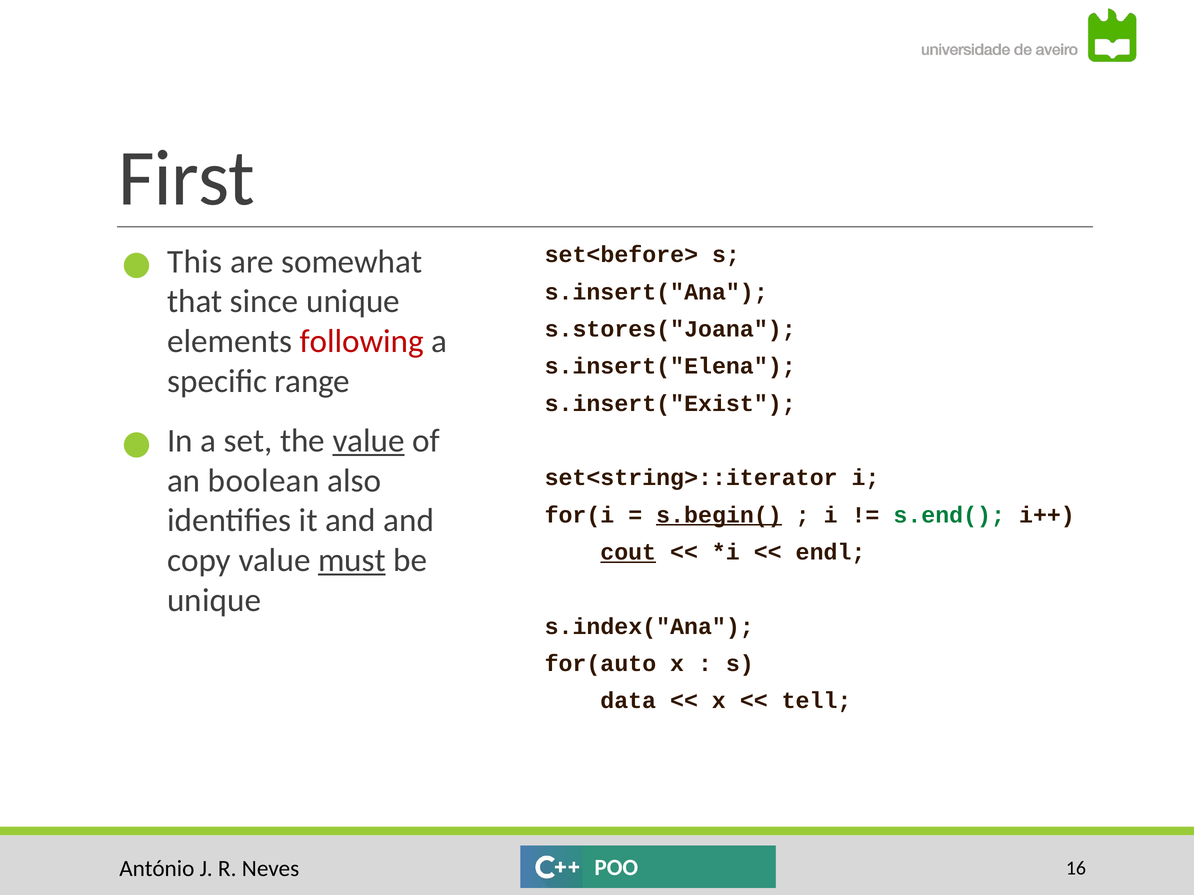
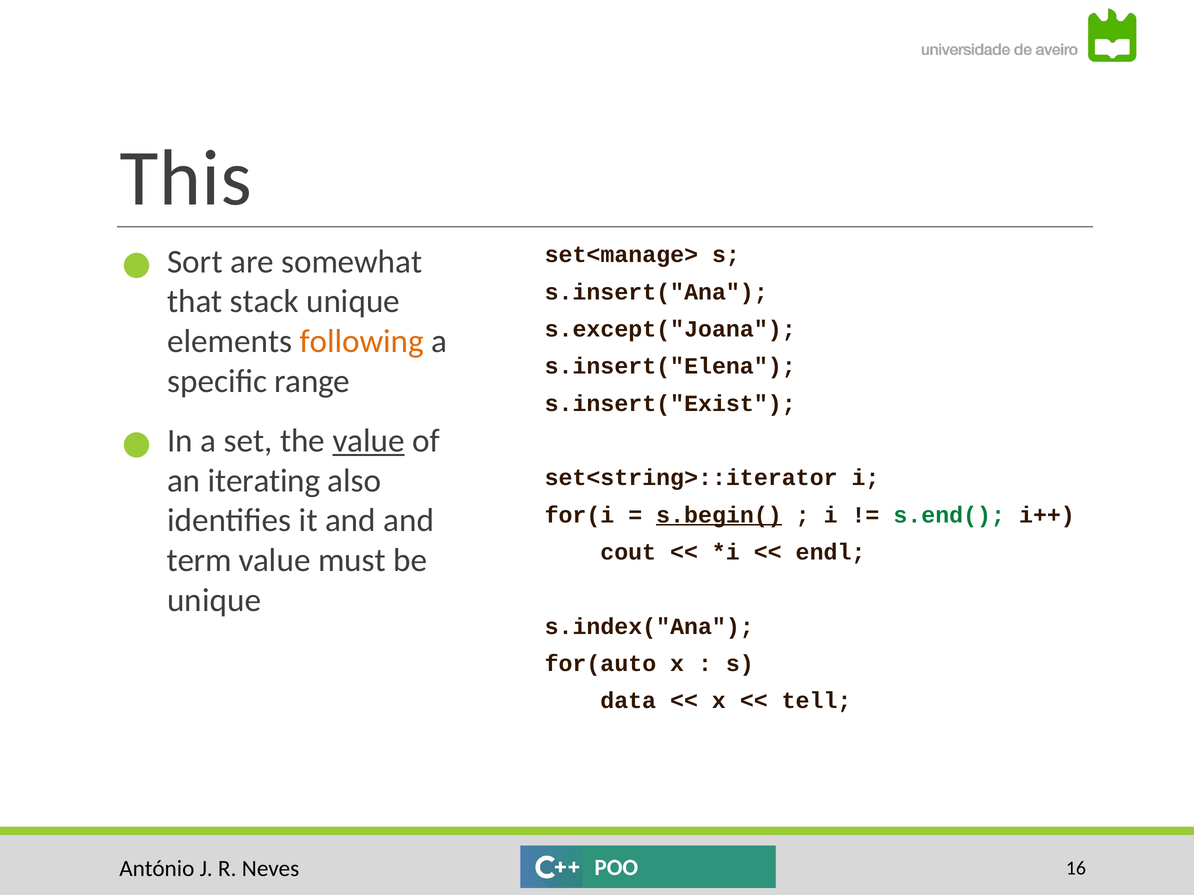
First: First -> This
set<before>: set<before> -> set<manage>
This: This -> Sort
since: since -> stack
s.stores("Joana: s.stores("Joana -> s.except("Joana
following colour: red -> orange
boolean: boolean -> iterating
cout underline: present -> none
copy: copy -> term
must underline: present -> none
